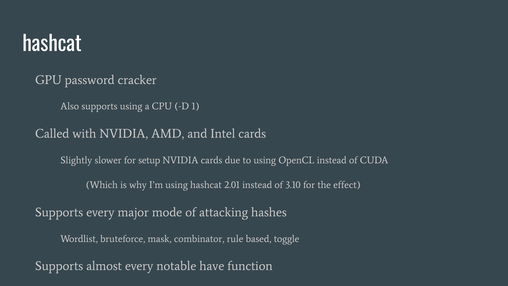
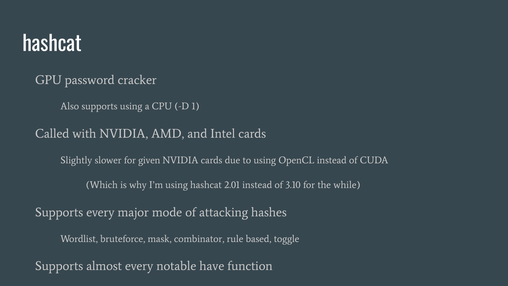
setup: setup -> given
effect: effect -> while
